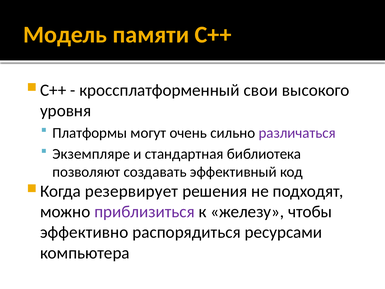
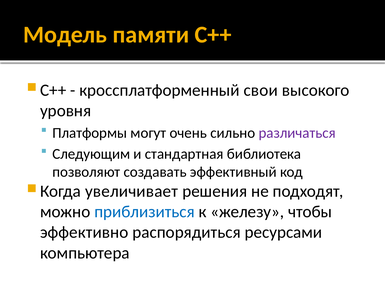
Экземпляре: Экземпляре -> Следующим
резервирует: резервирует -> увеличивает
приблизиться colour: purple -> blue
